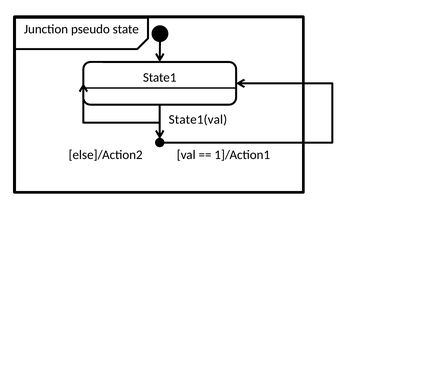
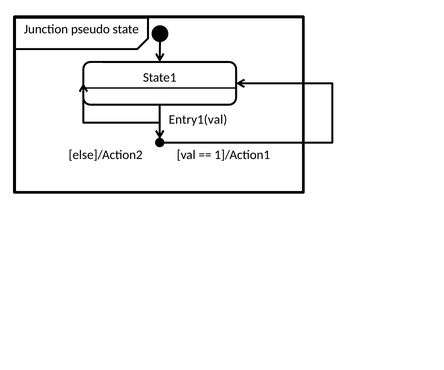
State1(val: State1(val -> Entry1(val
